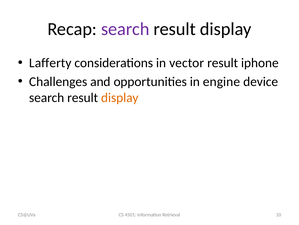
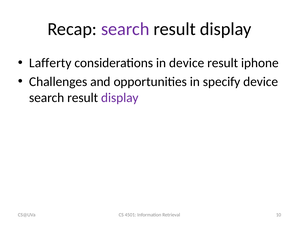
in vector: vector -> device
engine: engine -> specify
display at (120, 97) colour: orange -> purple
